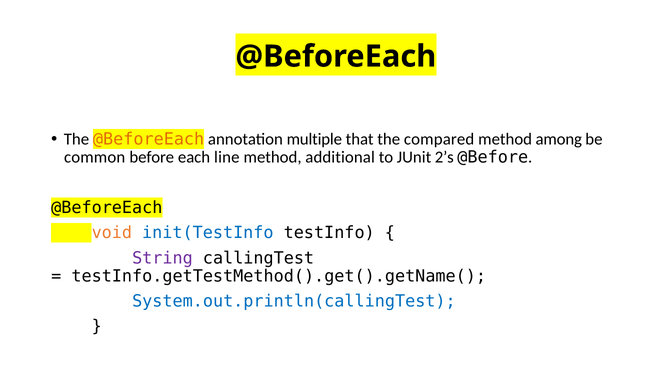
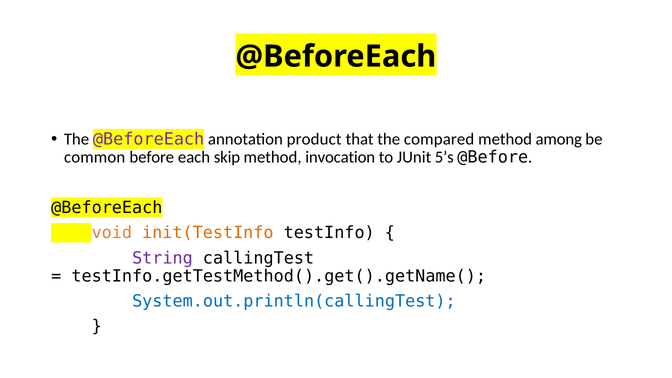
@BeforeEach at (149, 139) colour: orange -> purple
multiple: multiple -> product
line: line -> skip
additional: additional -> invocation
2’s: 2’s -> 5’s
init(TestInfo colour: blue -> orange
